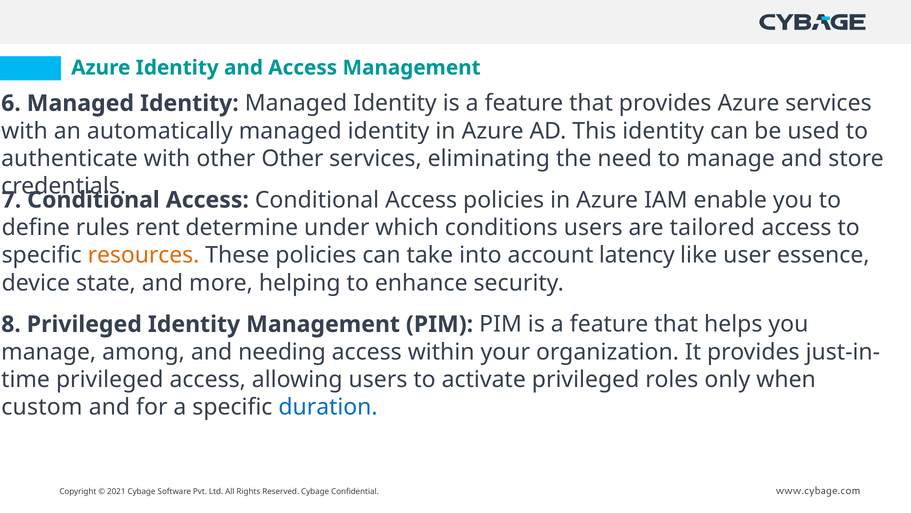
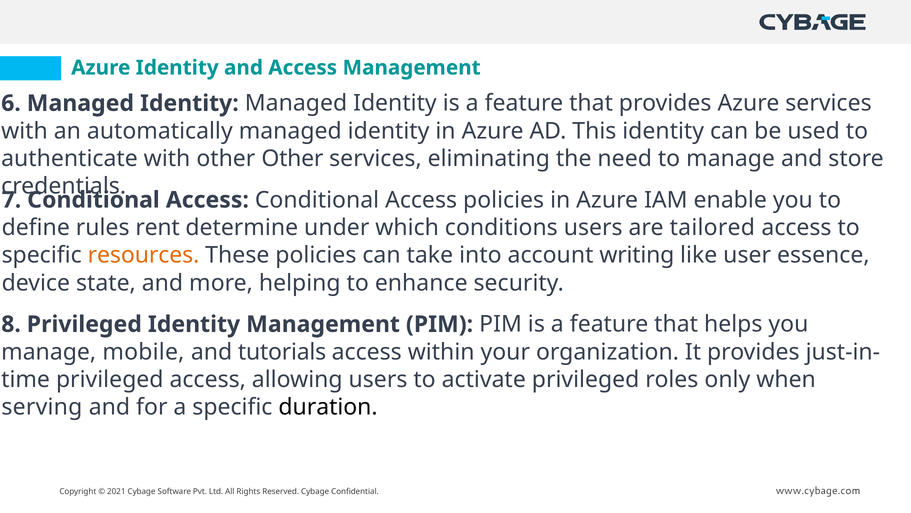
latency: latency -> writing
among: among -> mobile
needing: needing -> tutorials
custom: custom -> serving
duration colour: blue -> black
